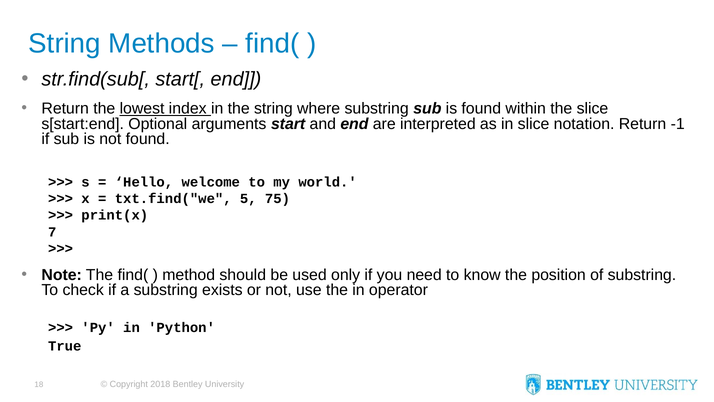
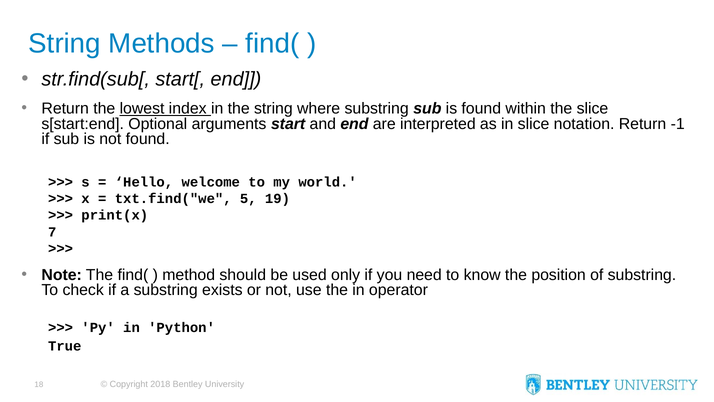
75: 75 -> 19
